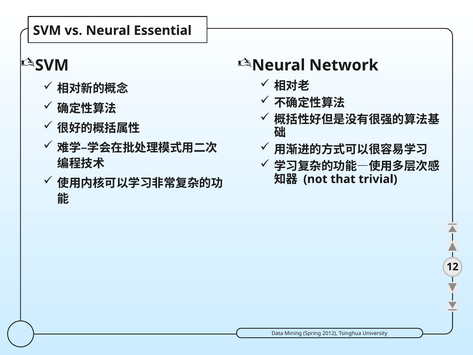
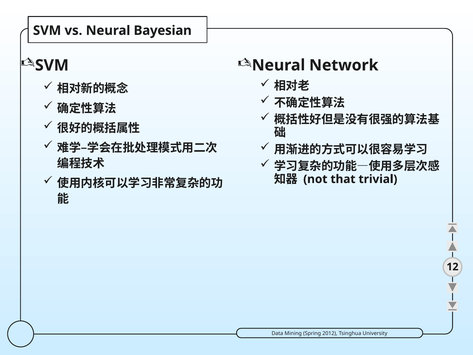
Essential: Essential -> Bayesian
